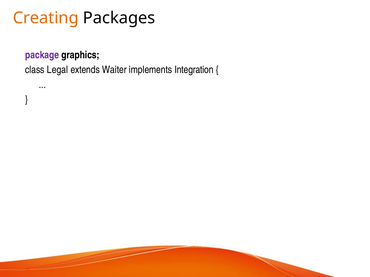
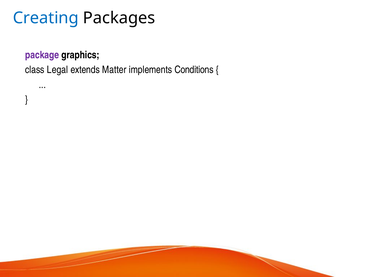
Creating colour: orange -> blue
Waiter: Waiter -> Matter
Integration: Integration -> Conditions
